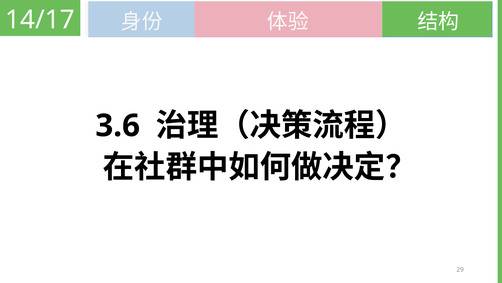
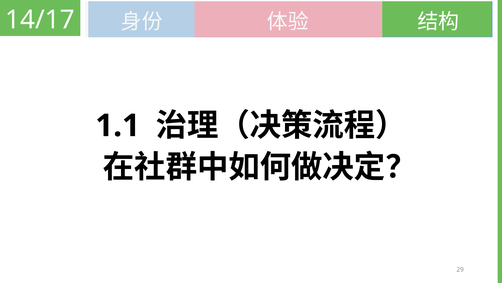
3.6: 3.6 -> 1.1
